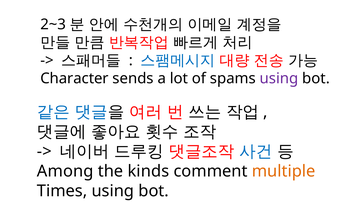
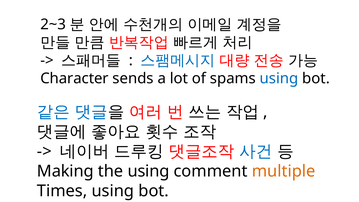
using at (279, 78) colour: purple -> blue
Among: Among -> Making
the kinds: kinds -> using
